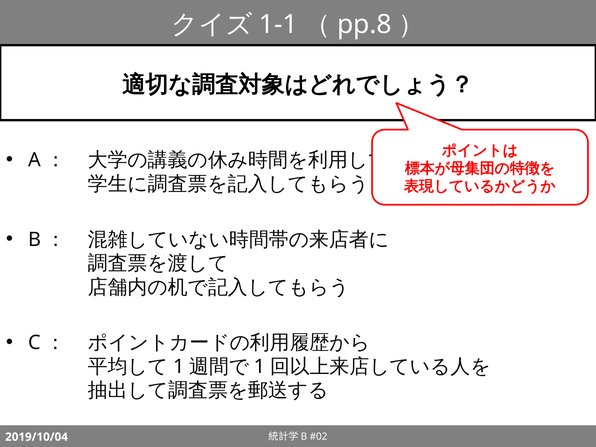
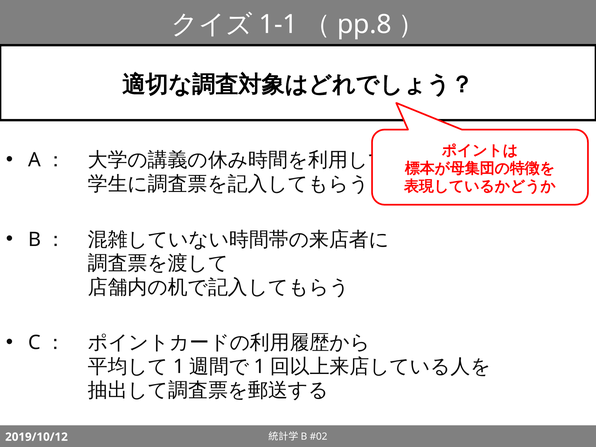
2019/10/04: 2019/10/04 -> 2019/10/12
